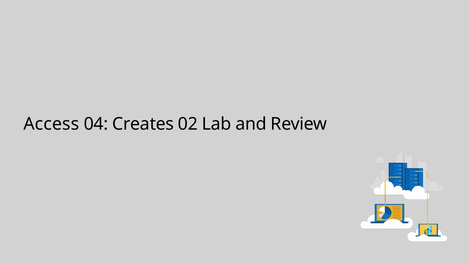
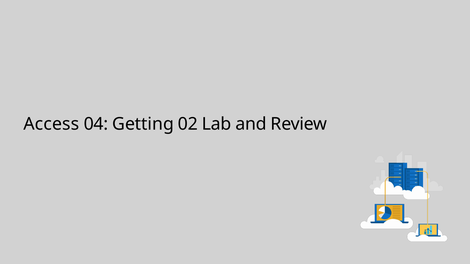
Creates: Creates -> Getting
